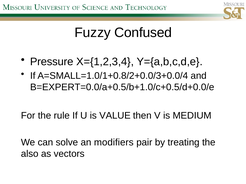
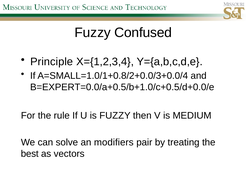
Pressure: Pressure -> Principle
is VALUE: VALUE -> FUZZY
also: also -> best
